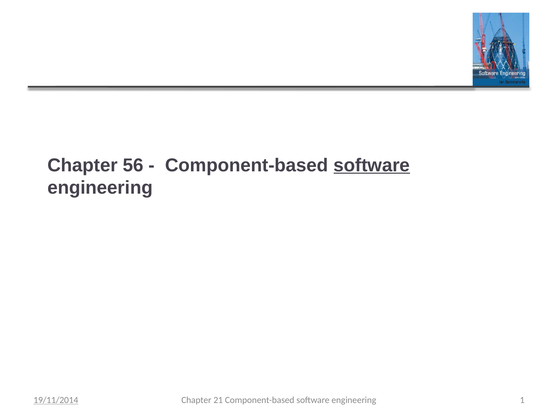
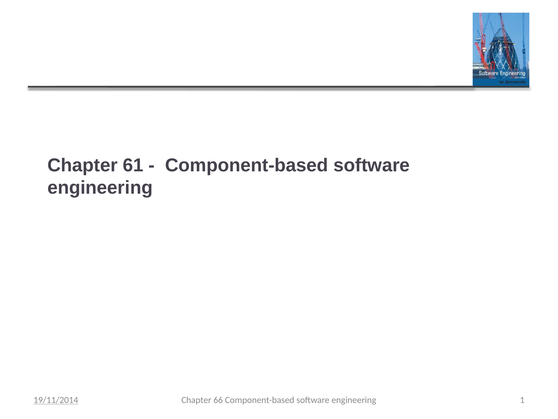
56: 56 -> 61
software at (372, 165) underline: present -> none
21: 21 -> 66
